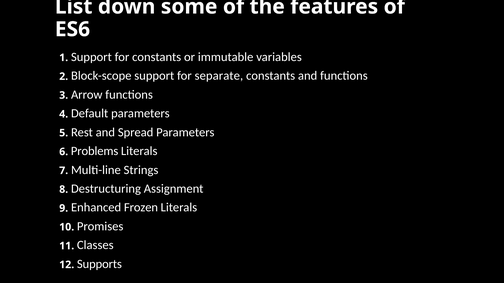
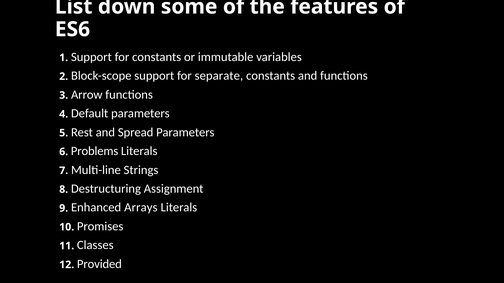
Frozen: Frozen -> Arrays
Supports: Supports -> Provided
